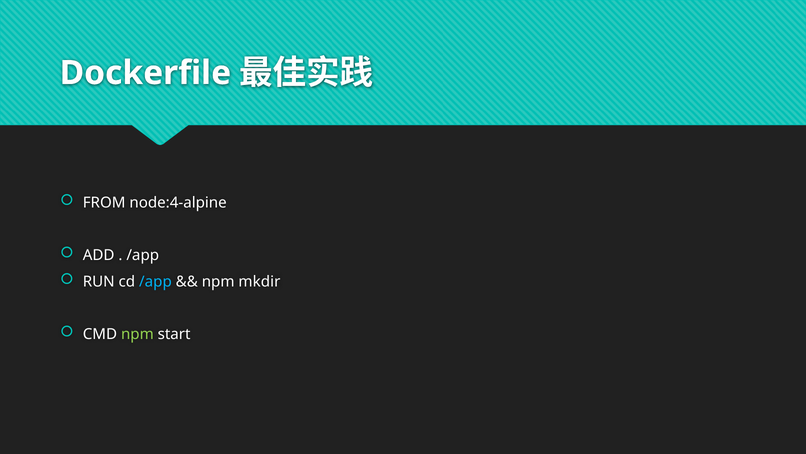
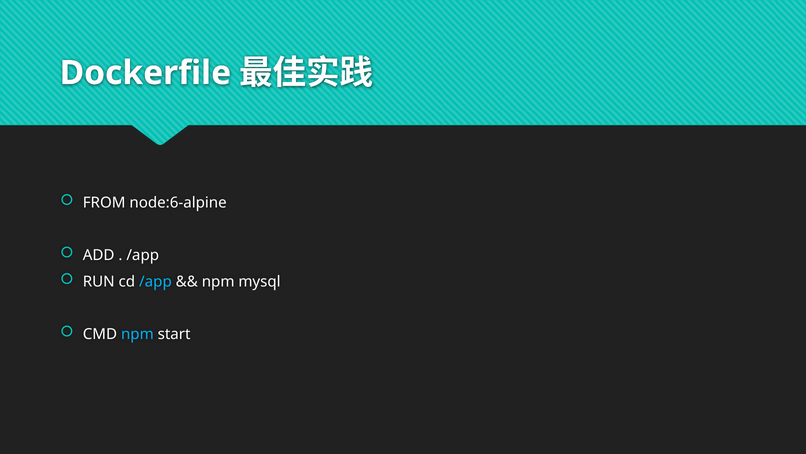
node:4-alpine: node:4-alpine -> node:6-alpine
mkdir: mkdir -> mysql
npm at (137, 334) colour: light green -> light blue
